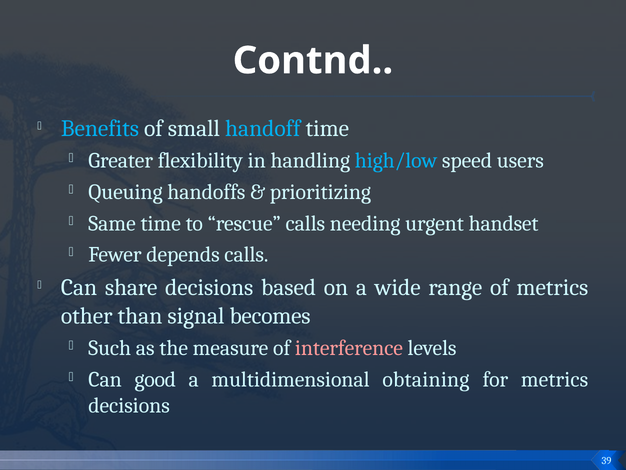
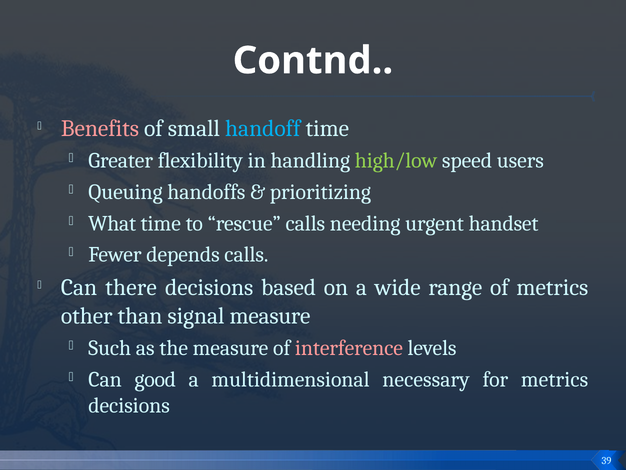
Benefits colour: light blue -> pink
high/low colour: light blue -> light green
Same: Same -> What
share: share -> there
signal becomes: becomes -> measure
obtaining: obtaining -> necessary
